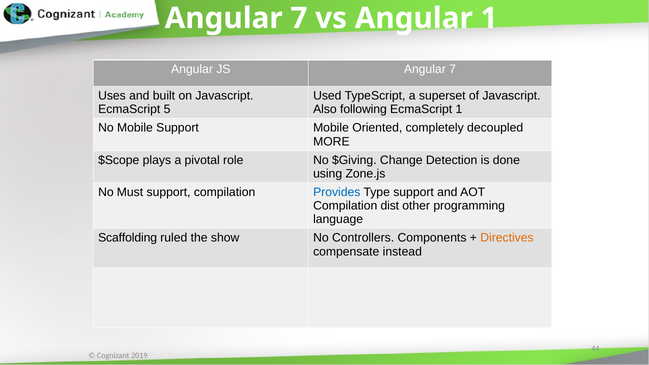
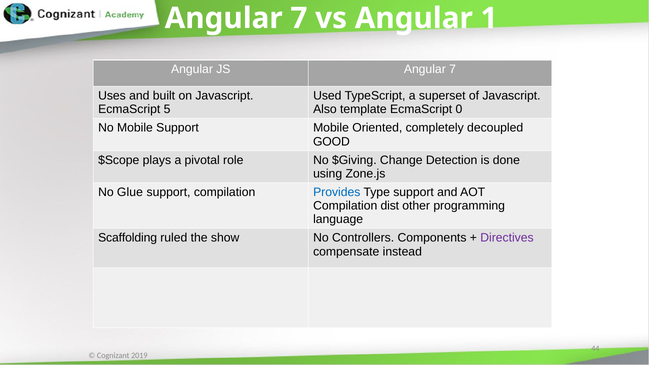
following: following -> template
EcmaScript 1: 1 -> 0
MORE: MORE -> GOOD
Must: Must -> Glue
Directives colour: orange -> purple
